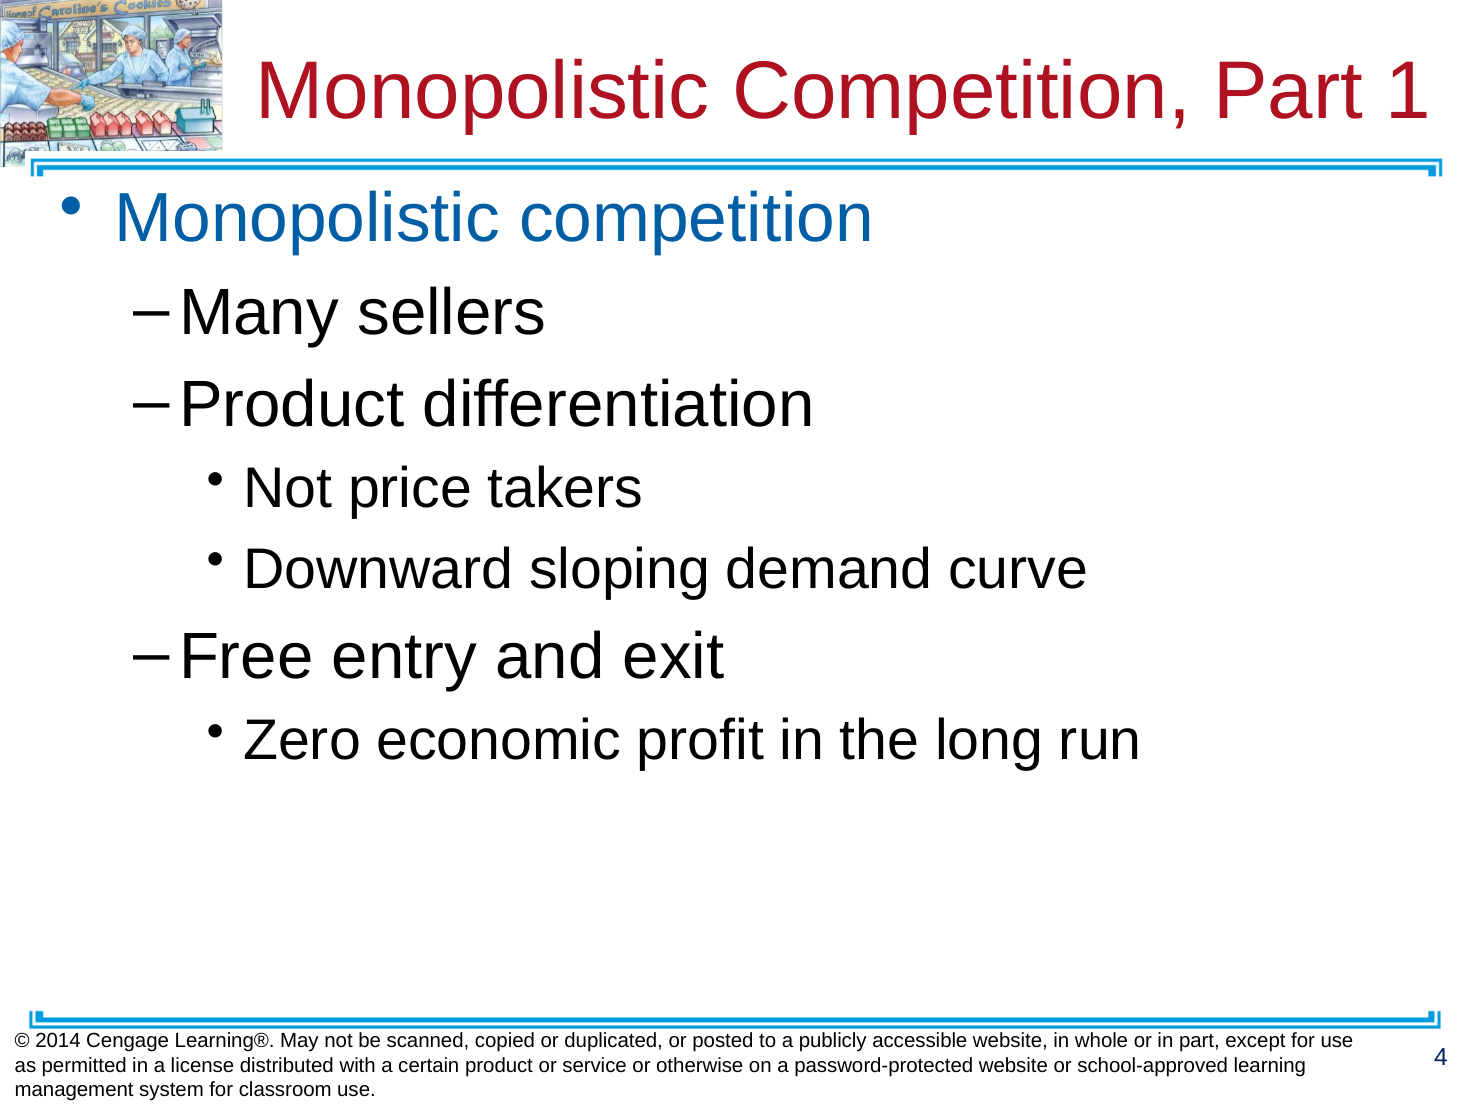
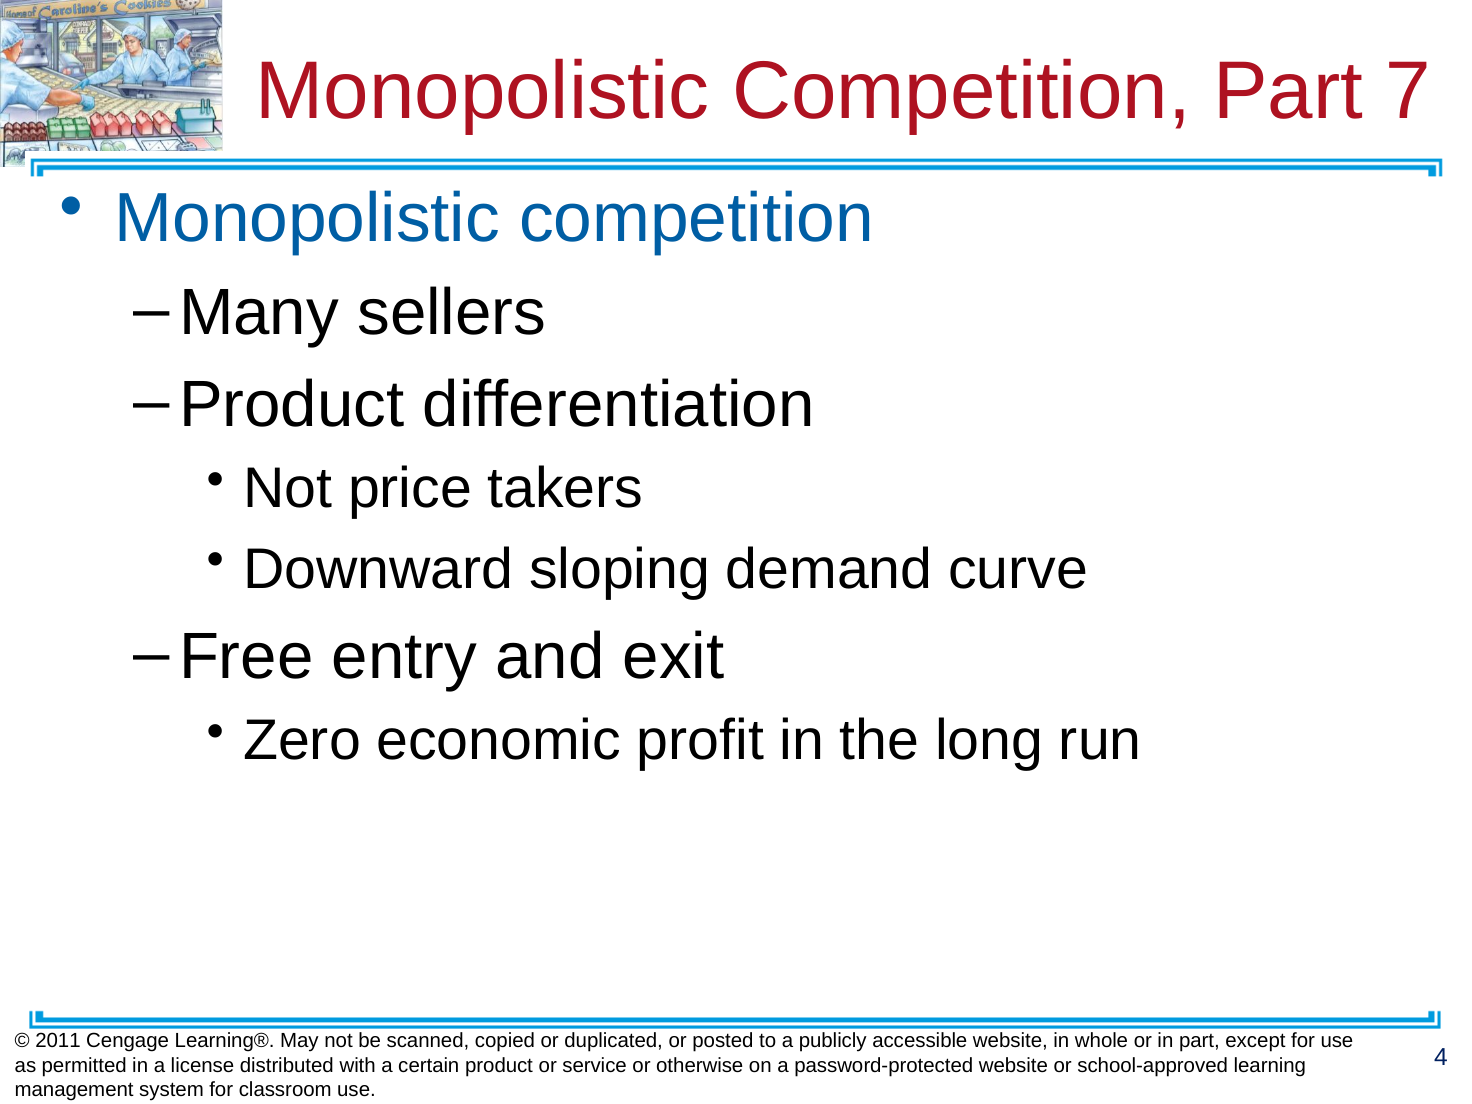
1: 1 -> 7
2014: 2014 -> 2011
